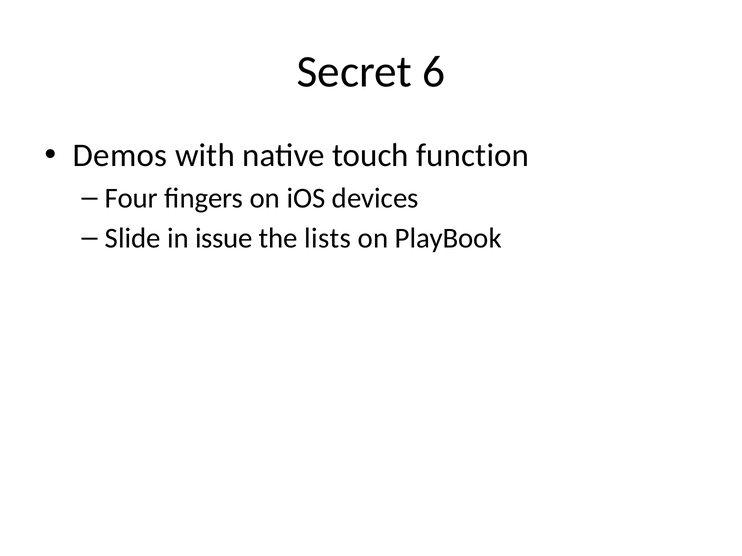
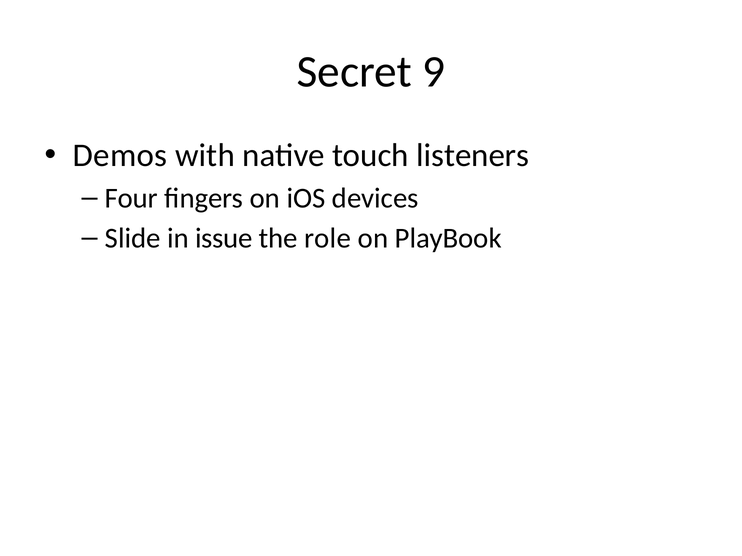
6: 6 -> 9
function: function -> listeners
lists: lists -> role
